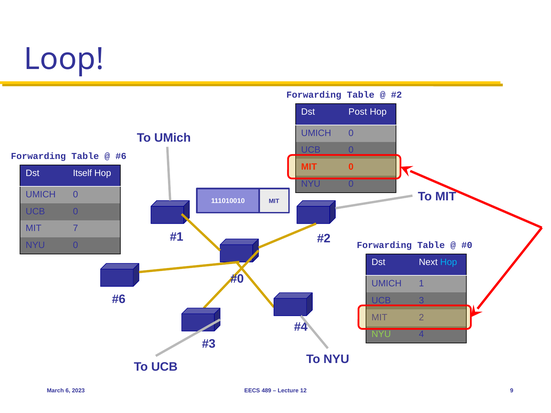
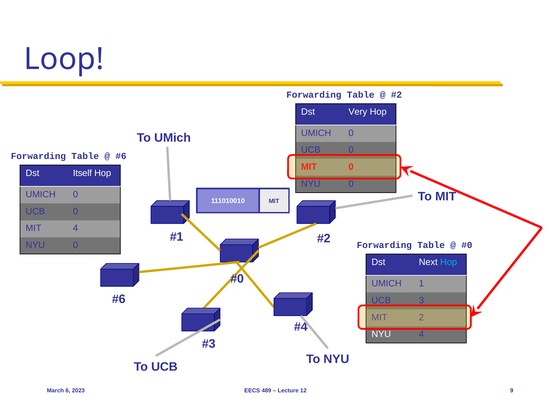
Post: Post -> Very
MIT 7: 7 -> 4
NYU at (381, 334) colour: light green -> white
